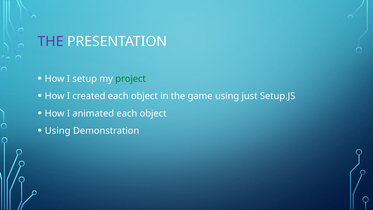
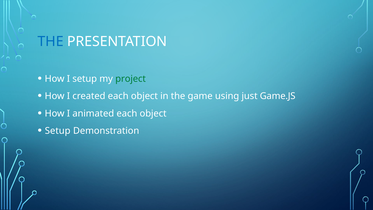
THE at (51, 41) colour: purple -> blue
Setup.JS: Setup.JS -> Game.JS
Using at (58, 131): Using -> Setup
